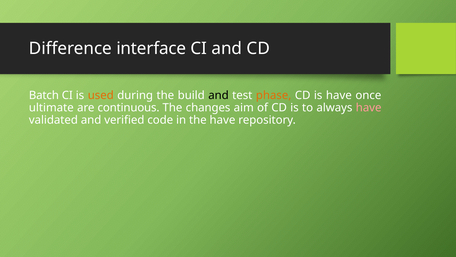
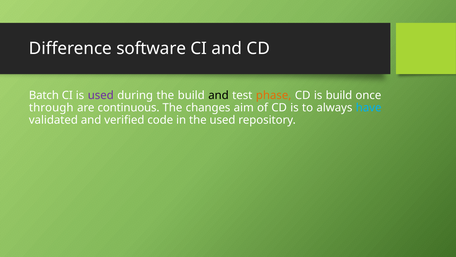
interface: interface -> software
used at (101, 95) colour: orange -> purple
is have: have -> build
ultimate: ultimate -> through
have at (369, 108) colour: pink -> light blue
the have: have -> used
